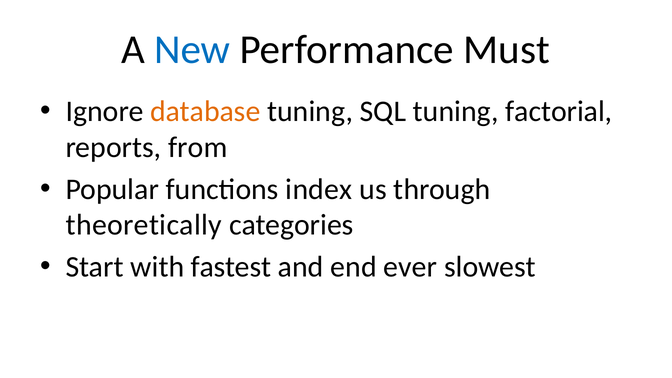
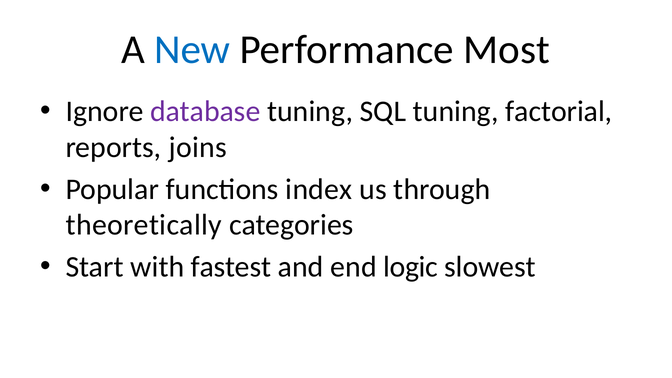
Must: Must -> Most
database colour: orange -> purple
from: from -> joins
ever: ever -> logic
